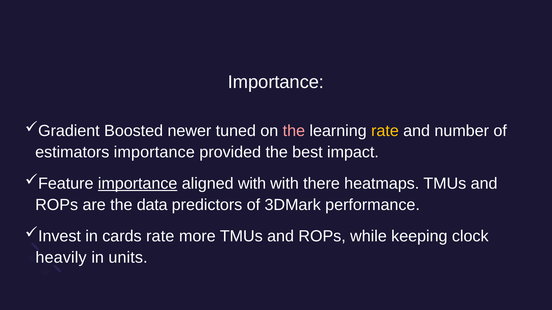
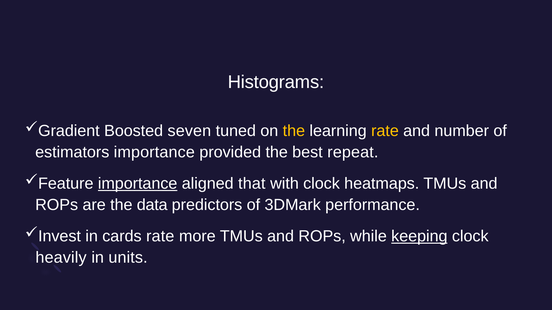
Importance at (276, 82): Importance -> Histograms
newer: newer -> seven
the at (294, 131) colour: pink -> yellow
impact: impact -> repeat
aligned with: with -> that
with there: there -> clock
keeping underline: none -> present
